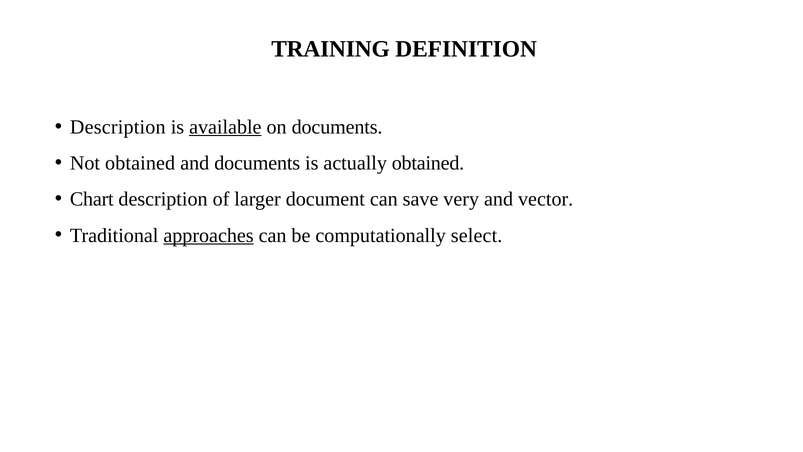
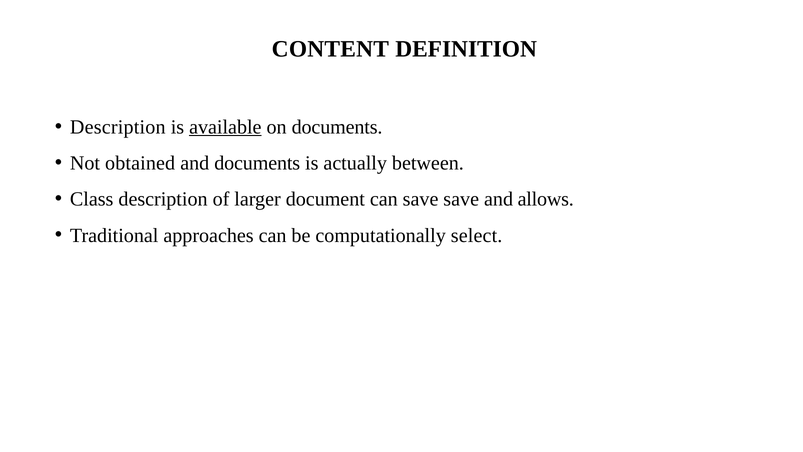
TRAINING: TRAINING -> CONTENT
actually obtained: obtained -> between
Chart: Chart -> Class
save very: very -> save
vector: vector -> allows
approaches underline: present -> none
